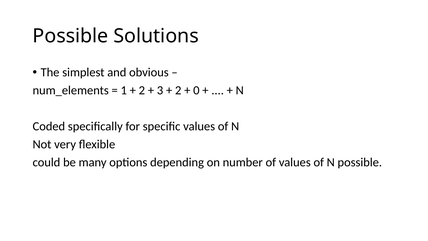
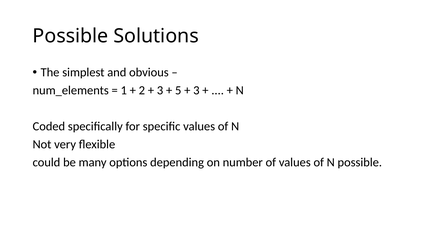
2 at (178, 90): 2 -> 5
0 at (196, 90): 0 -> 3
